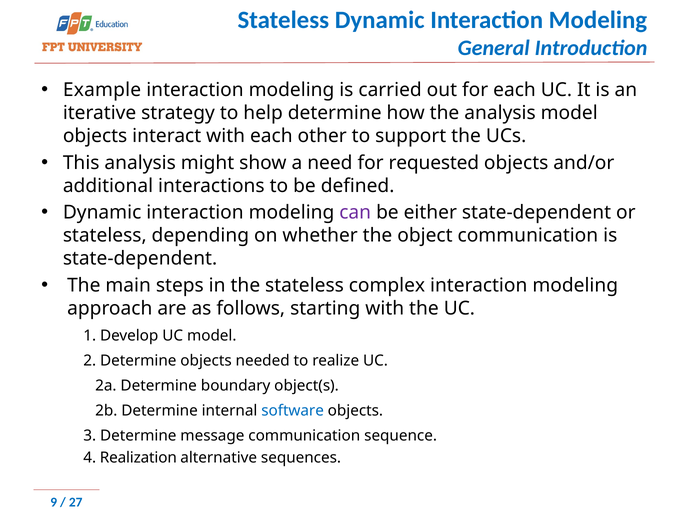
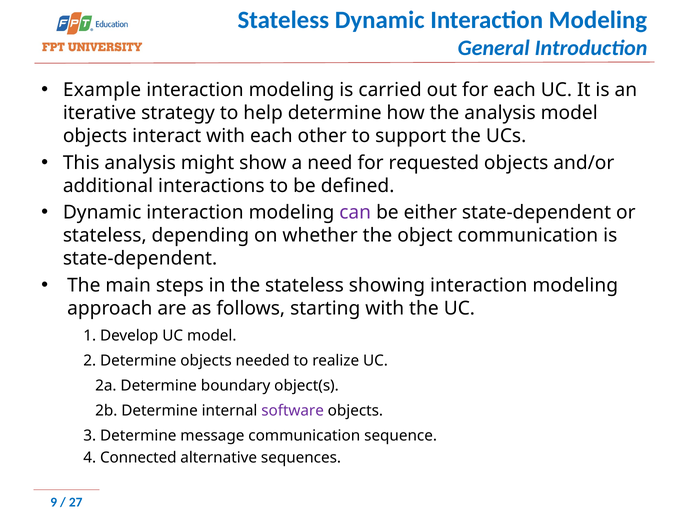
complex: complex -> showing
software colour: blue -> purple
Realization: Realization -> Connected
